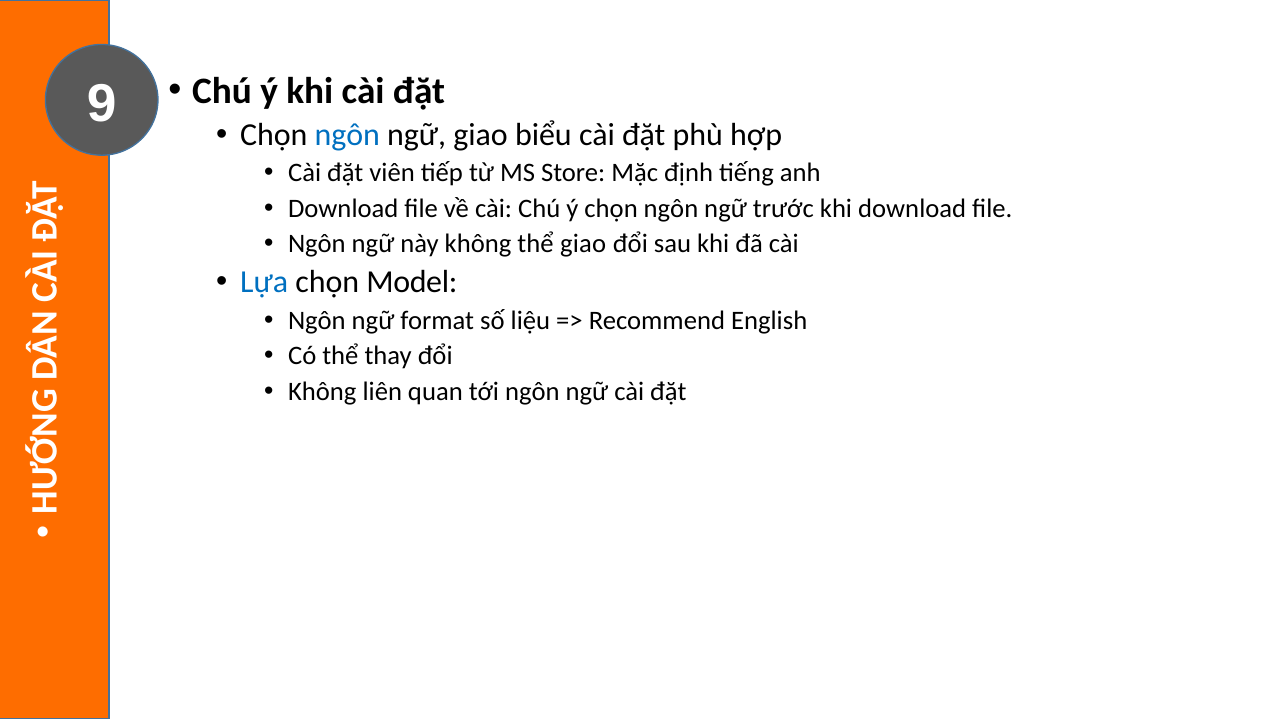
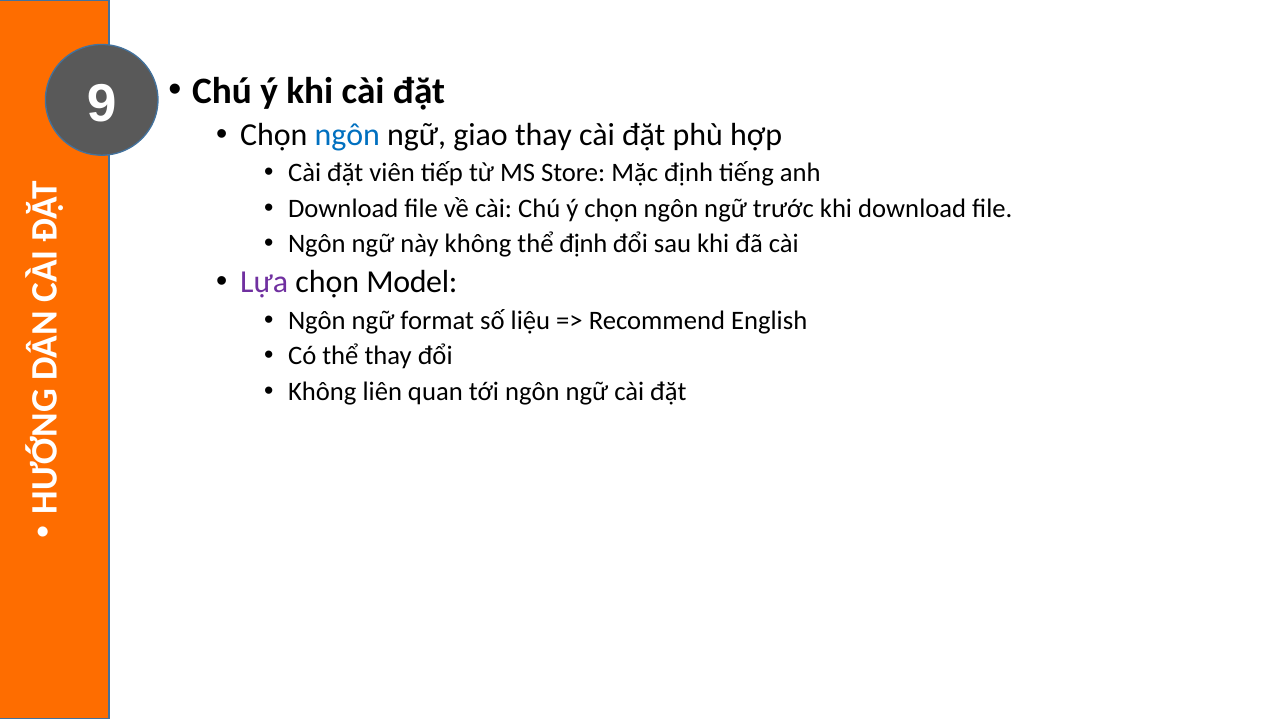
giao biểu: biểu -> thay
thể giao: giao -> định
Lựa colour: blue -> purple
